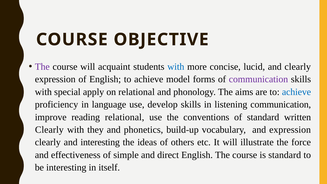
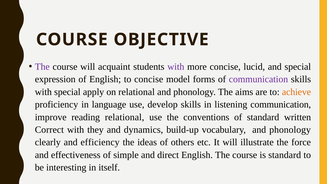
with at (176, 67) colour: blue -> purple
and clearly: clearly -> special
English to achieve: achieve -> concise
achieve at (296, 92) colour: blue -> orange
Clearly at (49, 130): Clearly -> Correct
phonetics: phonetics -> dynamics
vocabulary and expression: expression -> phonology
and interesting: interesting -> efficiency
